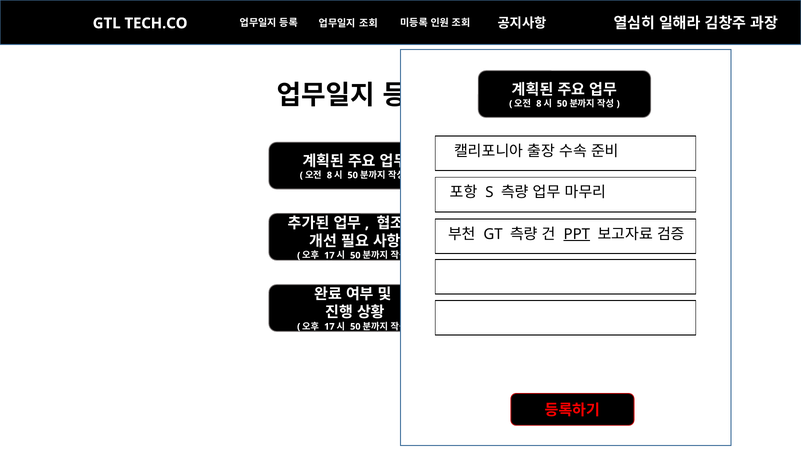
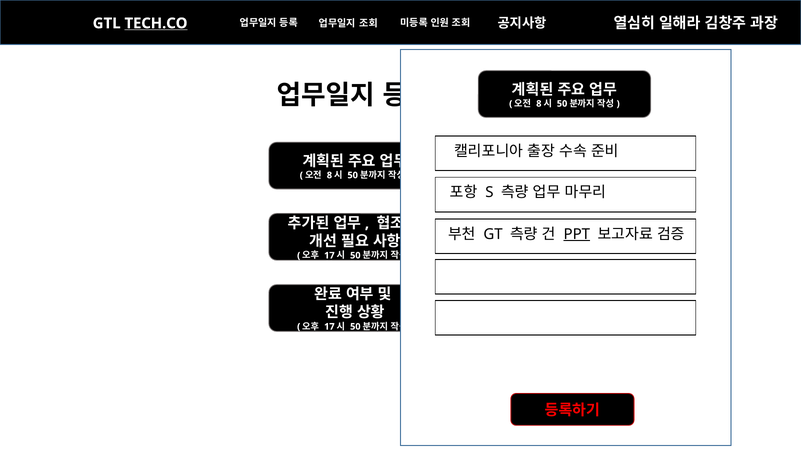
TECH.CO underline: none -> present
